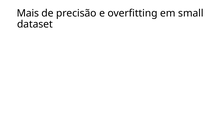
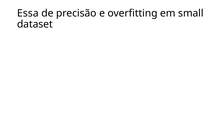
Mais: Mais -> Essa
